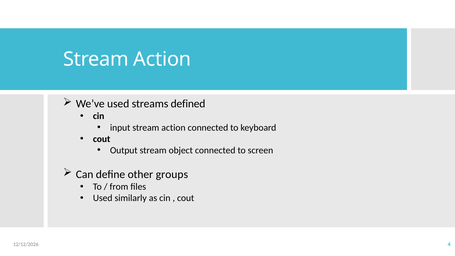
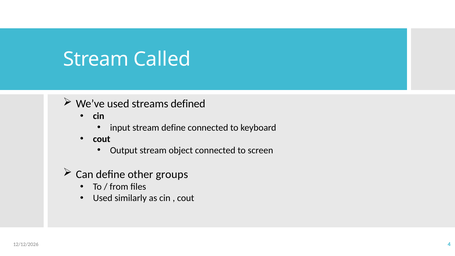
Action at (162, 59): Action -> Called
input stream action: action -> define
